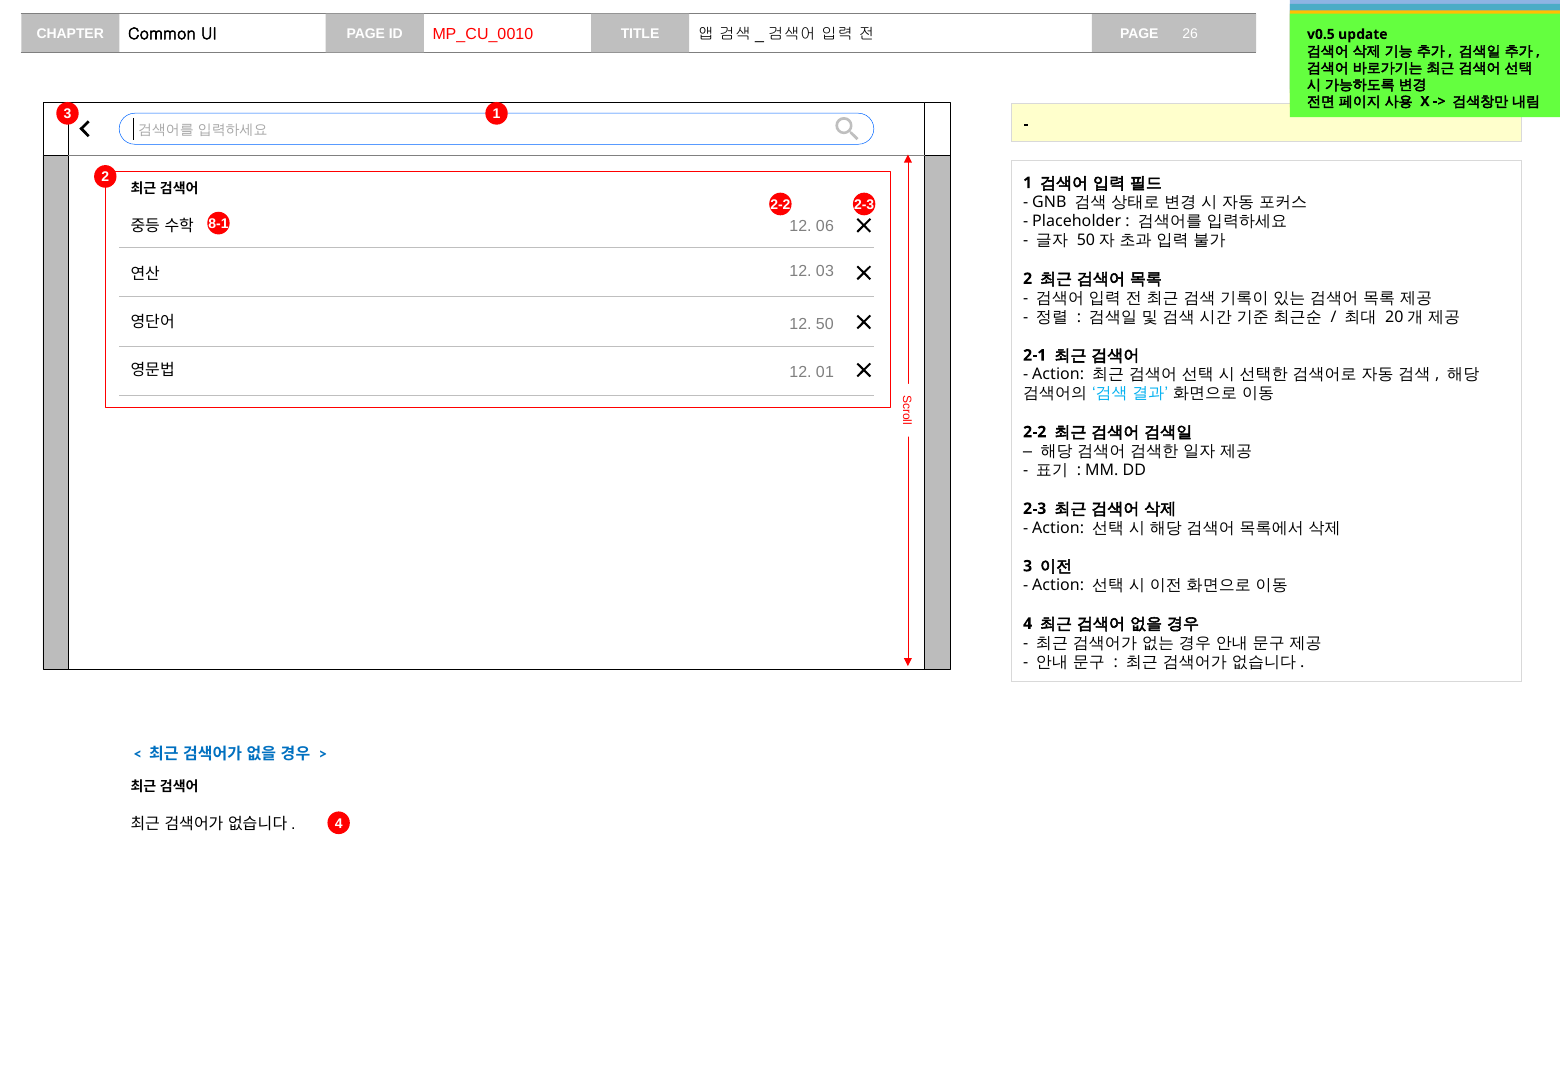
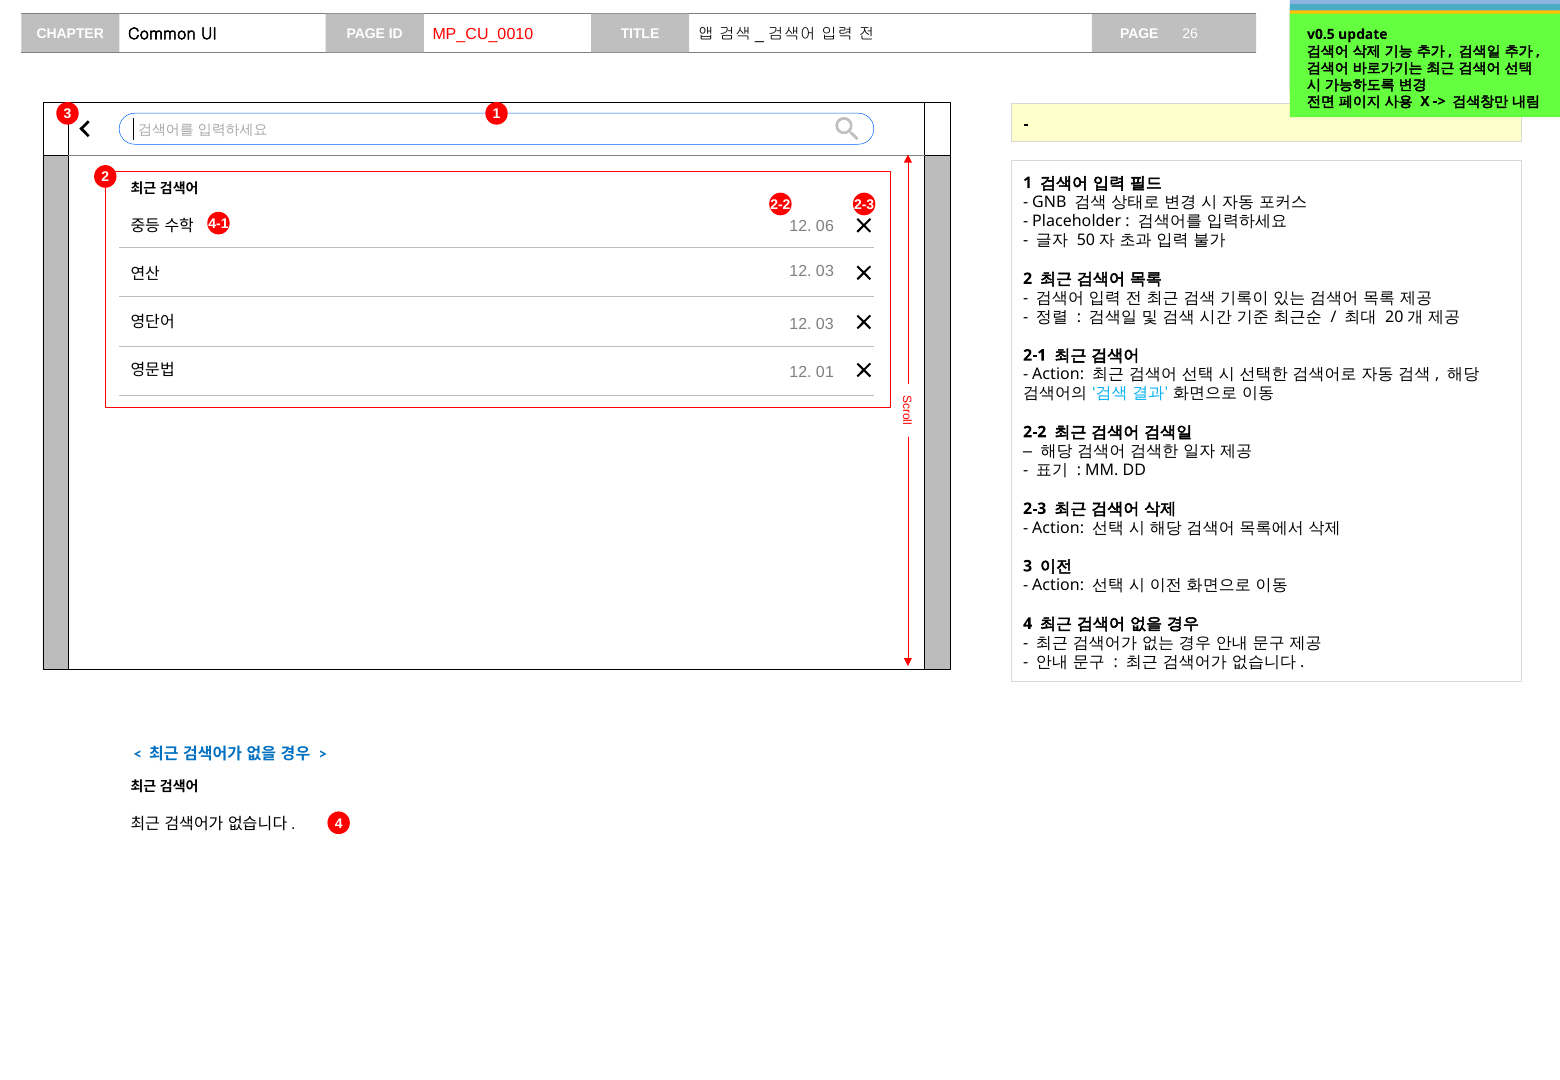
8-1: 8-1 -> 4-1
50 at (825, 324): 50 -> 03
